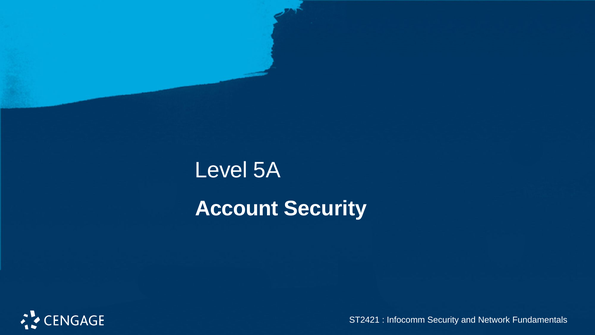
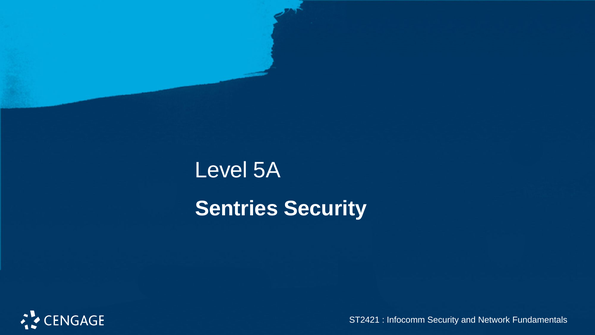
Account: Account -> Sentries
